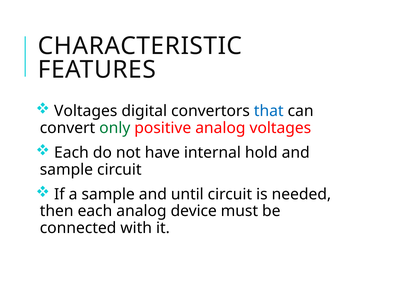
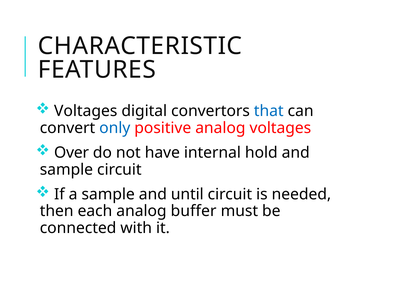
only colour: green -> blue
Each at (71, 152): Each -> Over
device: device -> buffer
